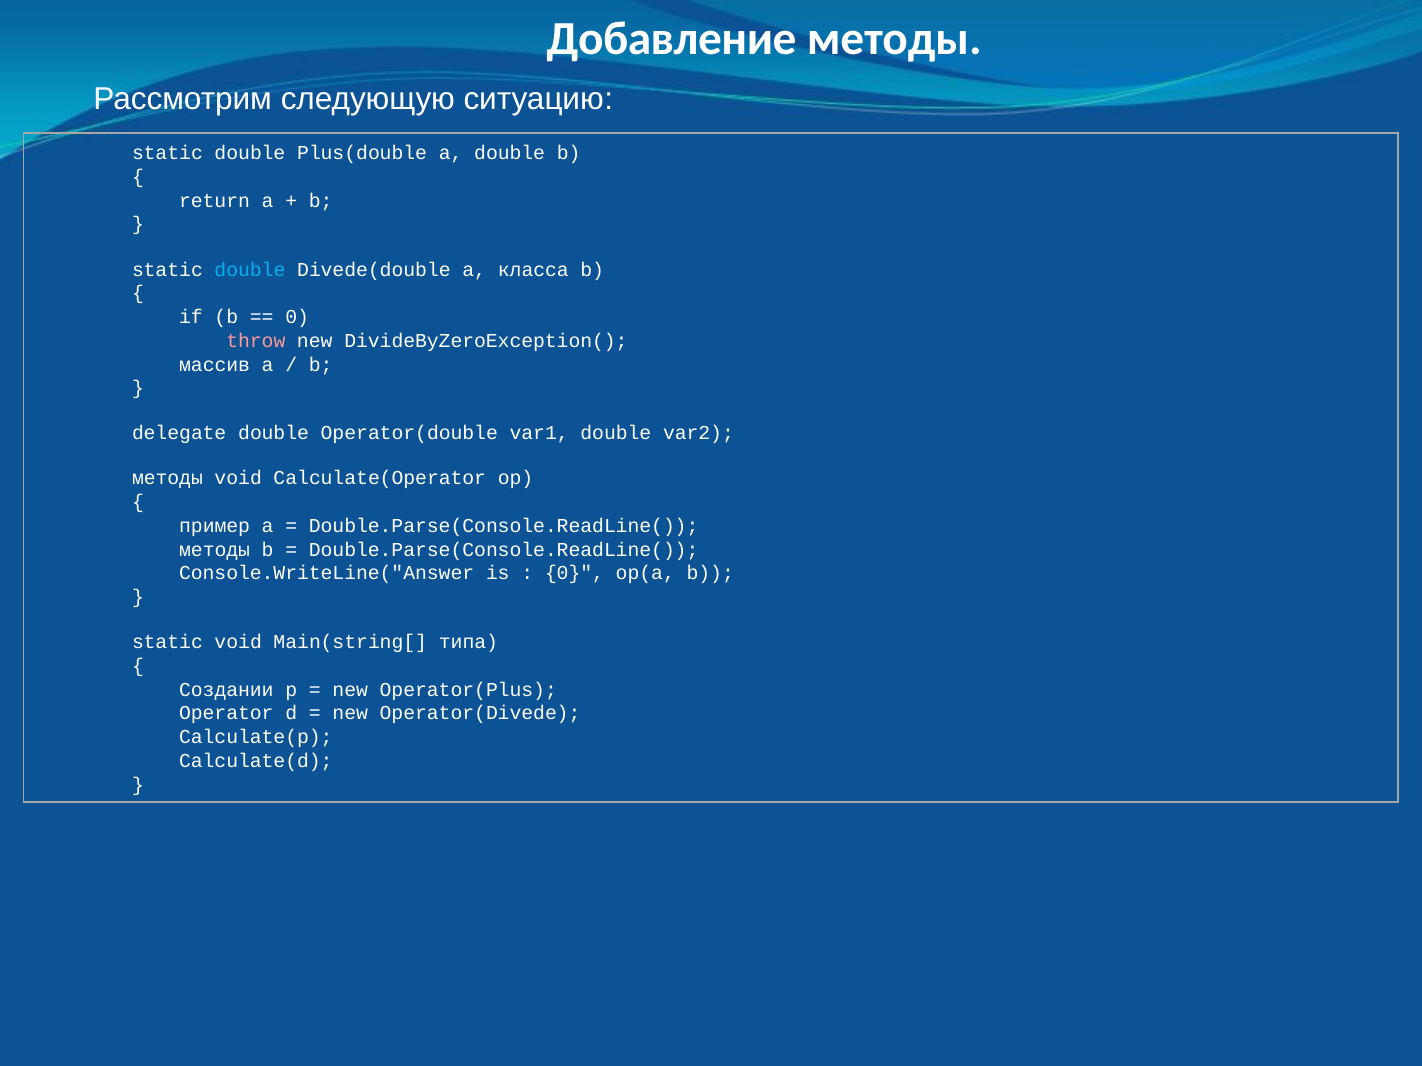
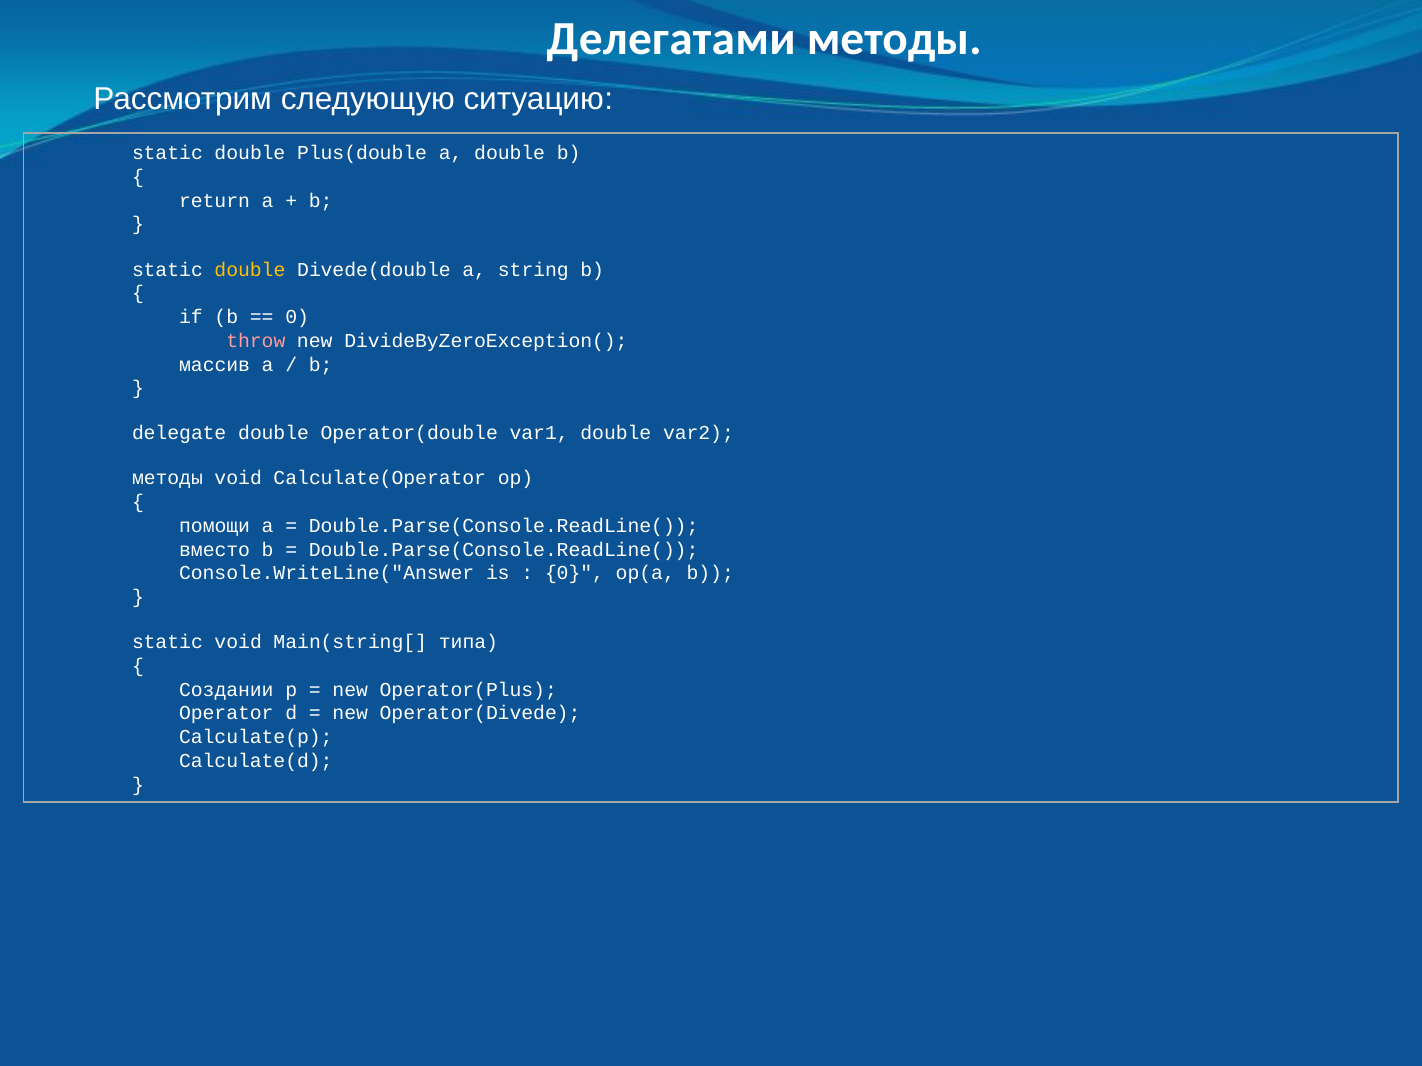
Добавление: Добавление -> Делегатами
double at (250, 270) colour: light blue -> yellow
класса: класса -> string
пример: пример -> помощи
методы at (215, 550): методы -> вместо
